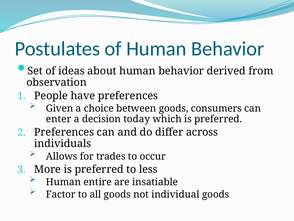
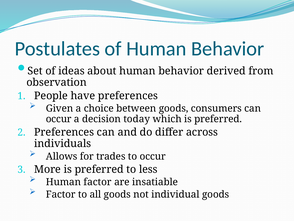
enter at (59, 119): enter -> occur
Human entire: entire -> factor
